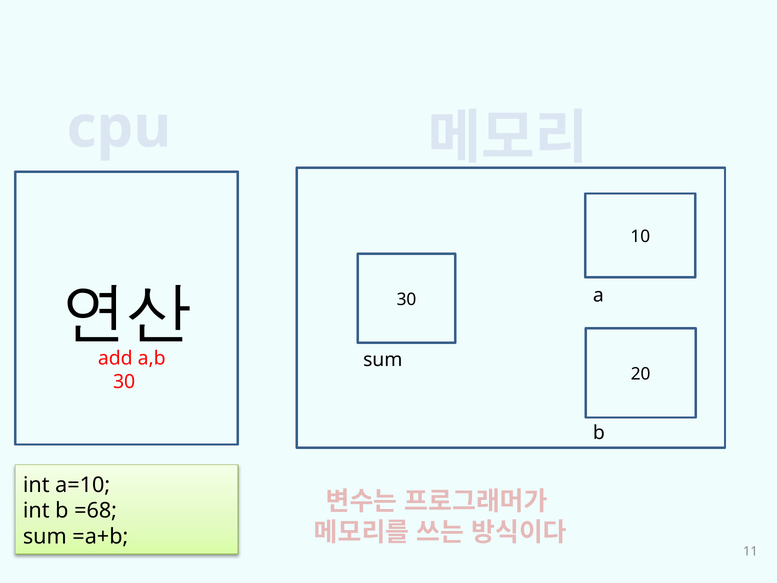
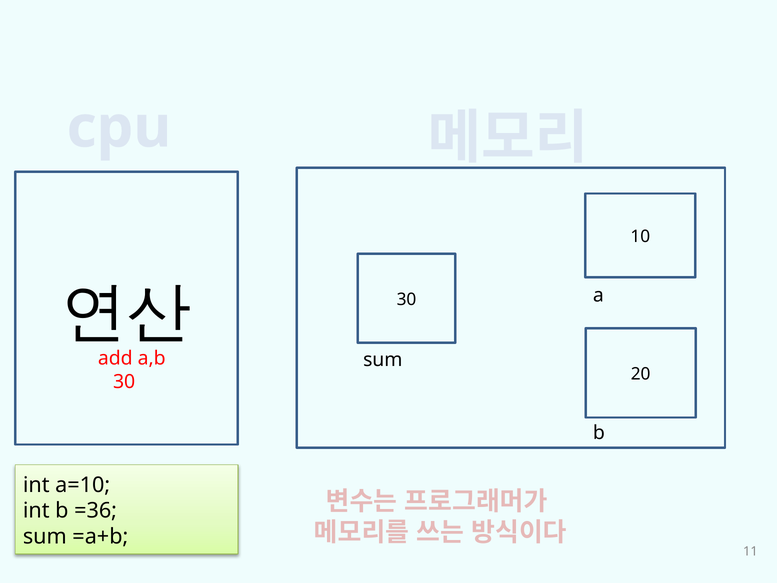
=68: =68 -> =36
